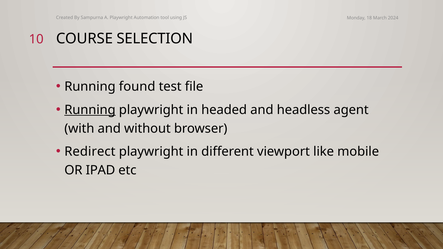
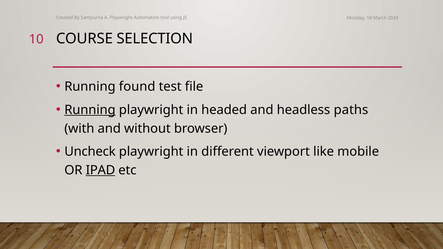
agent: agent -> paths
Redirect: Redirect -> Uncheck
IPAD underline: none -> present
